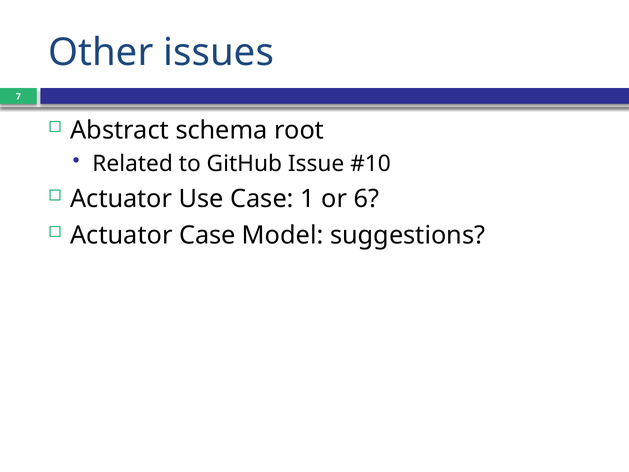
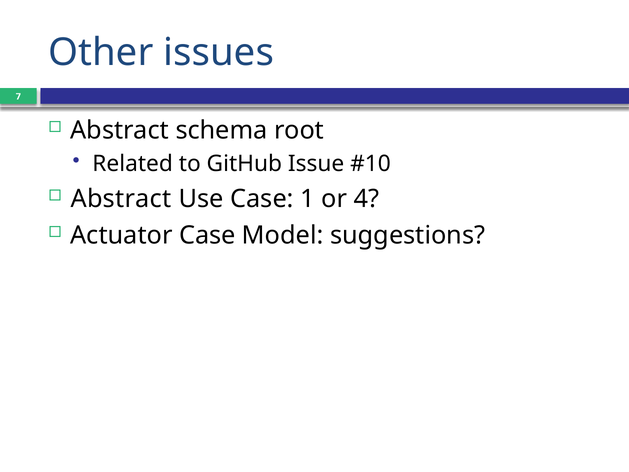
Actuator at (121, 199): Actuator -> Abstract
6: 6 -> 4
